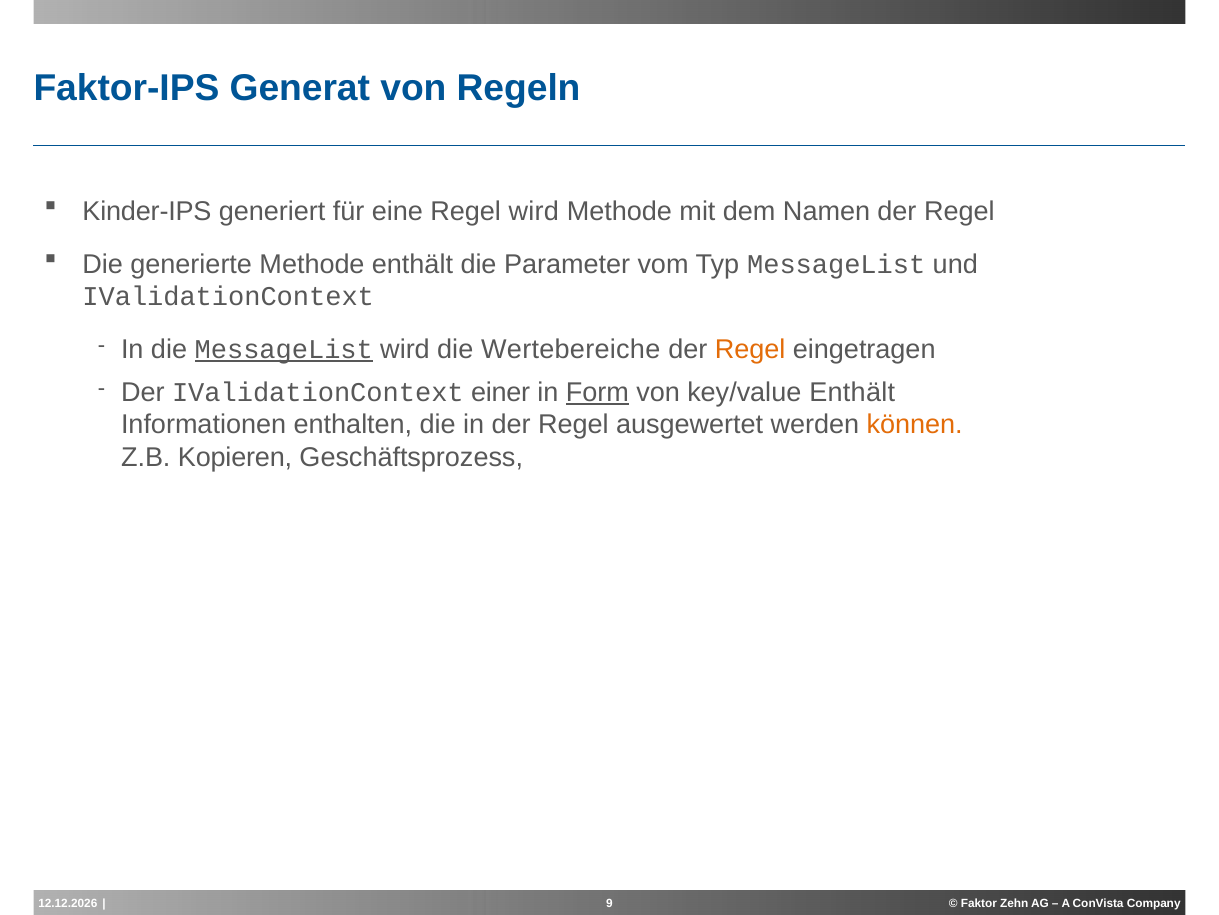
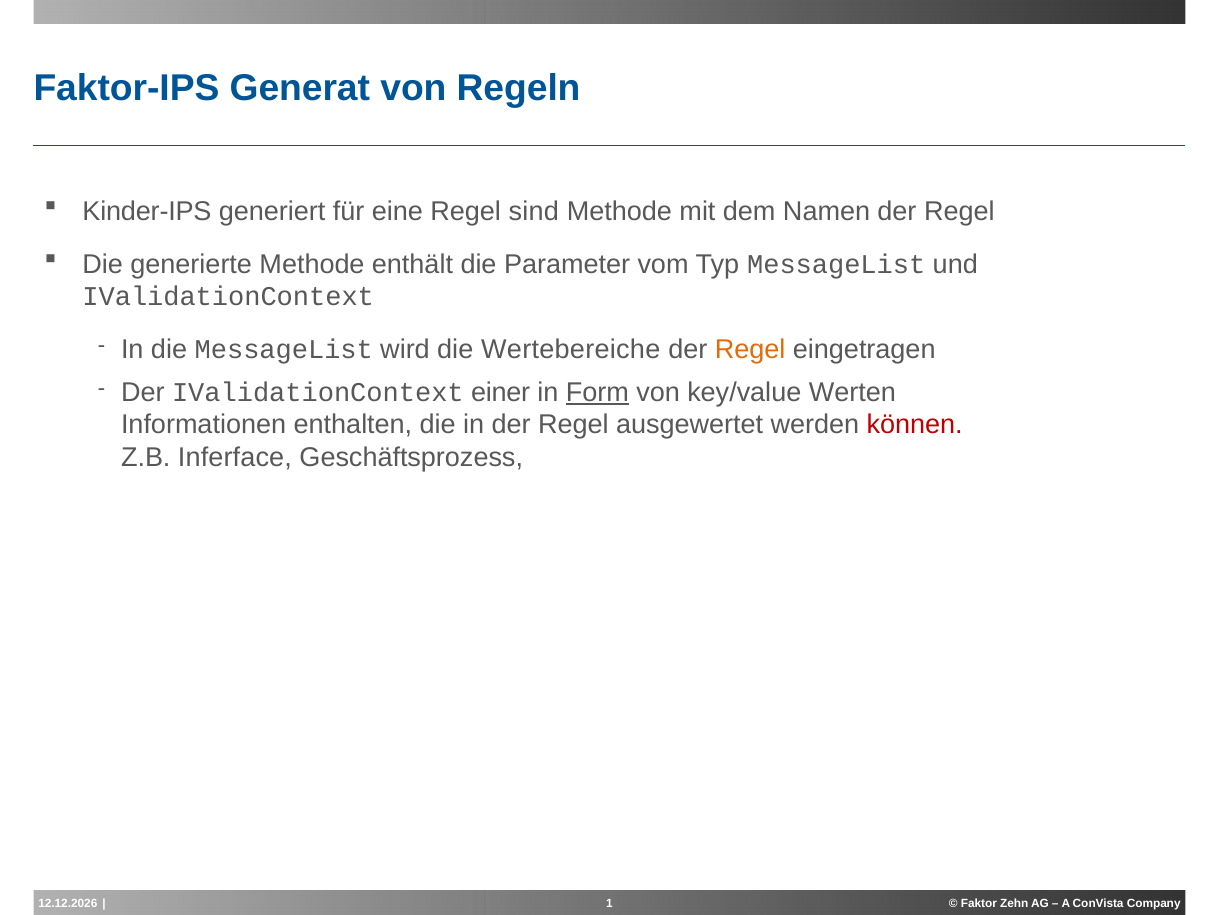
Regel wird: wird -> sind
MessageList at (284, 349) underline: present -> none
key/value Enthält: Enthält -> Werten
können colour: orange -> red
Kopieren: Kopieren -> Inferface
9: 9 -> 1
